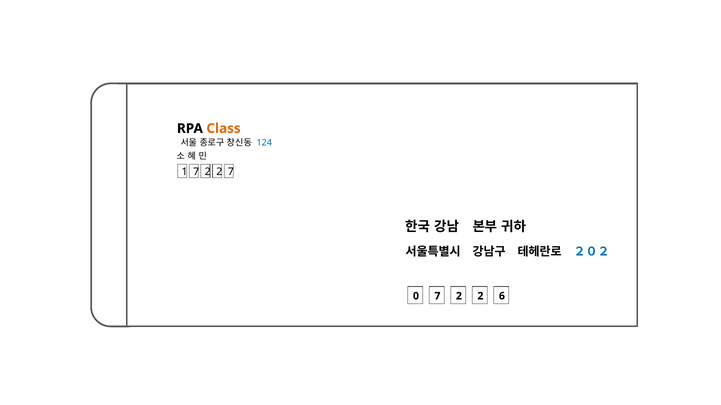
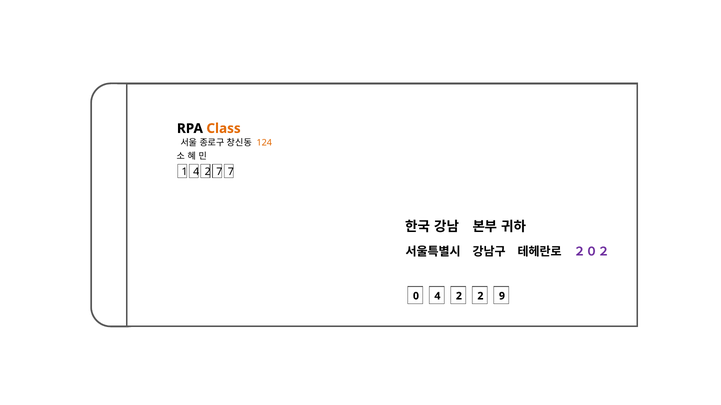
124 colour: blue -> orange
1 7: 7 -> 4
2 at (219, 172): 2 -> 7
２０２ colour: blue -> purple
0 7: 7 -> 4
6: 6 -> 9
